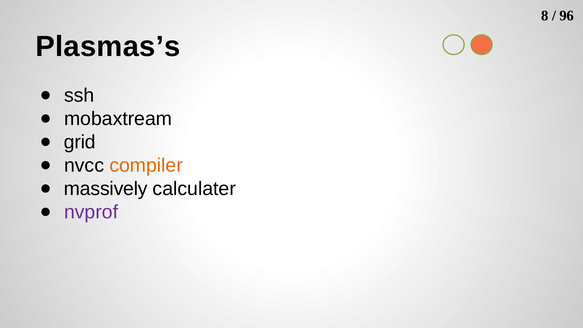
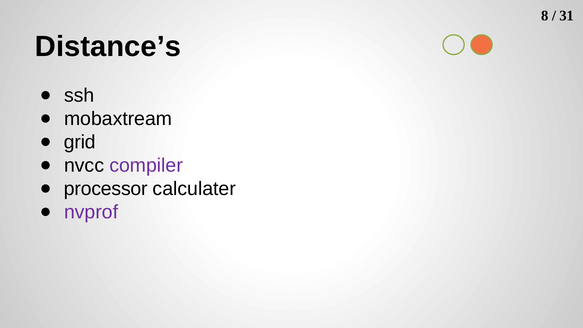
96: 96 -> 31
Plasmas’s: Plasmas’s -> Distance’s
compiler colour: orange -> purple
massively: massively -> processor
